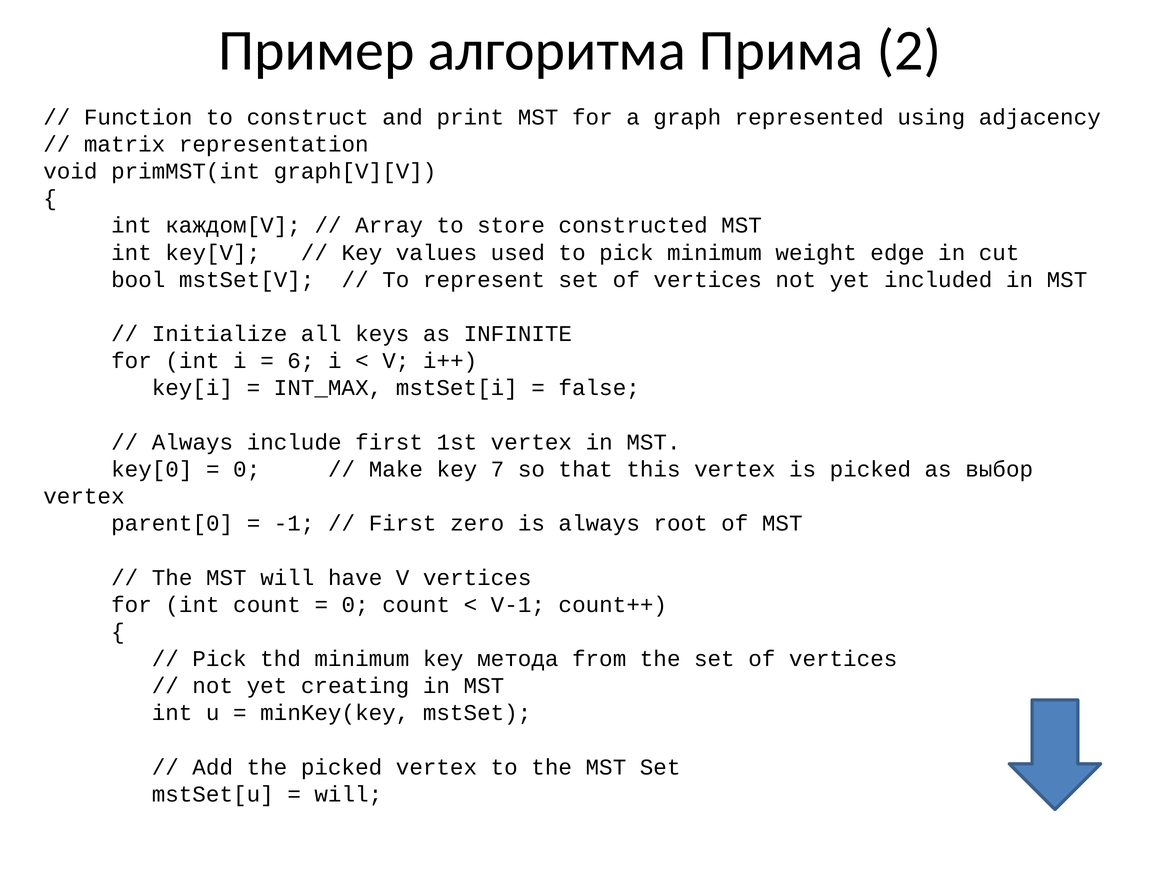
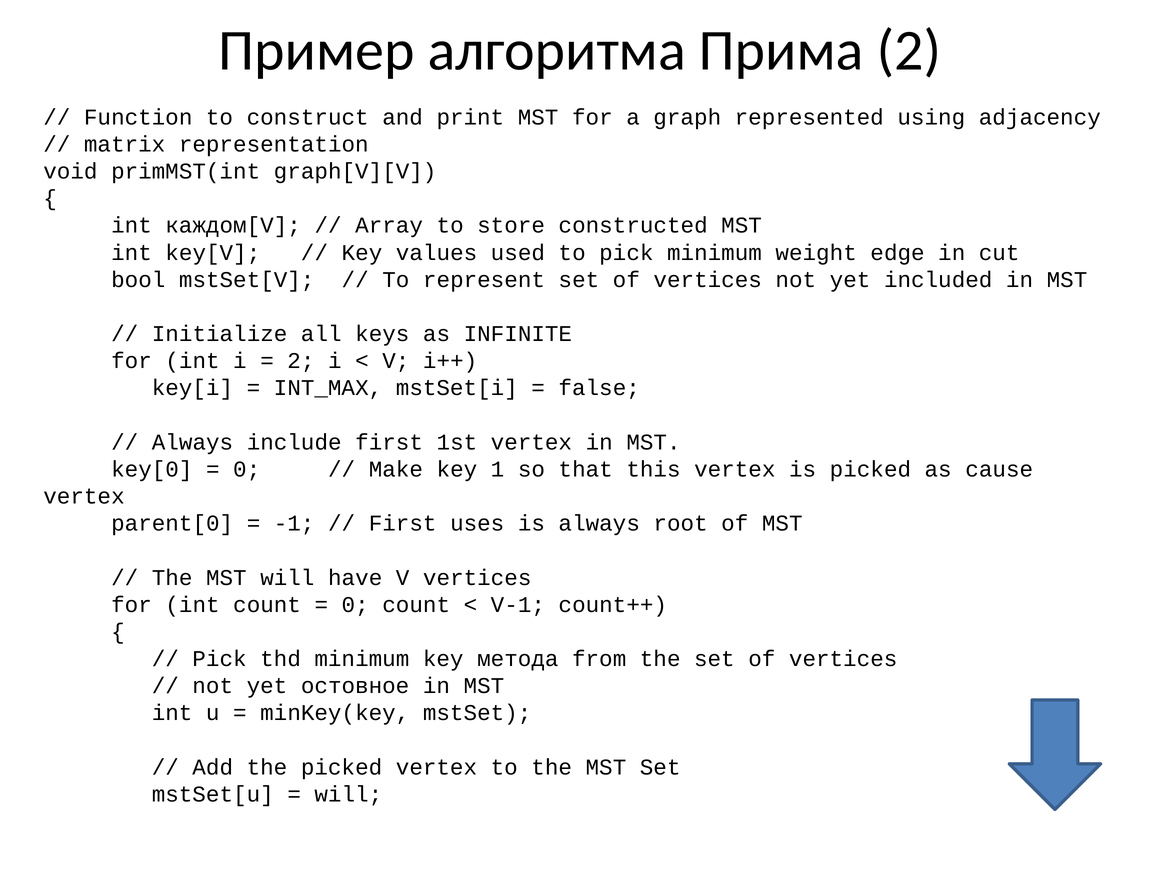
6 at (301, 361): 6 -> 2
7: 7 -> 1
выбор: выбор -> cause
zero: zero -> uses
creating: creating -> остовное
